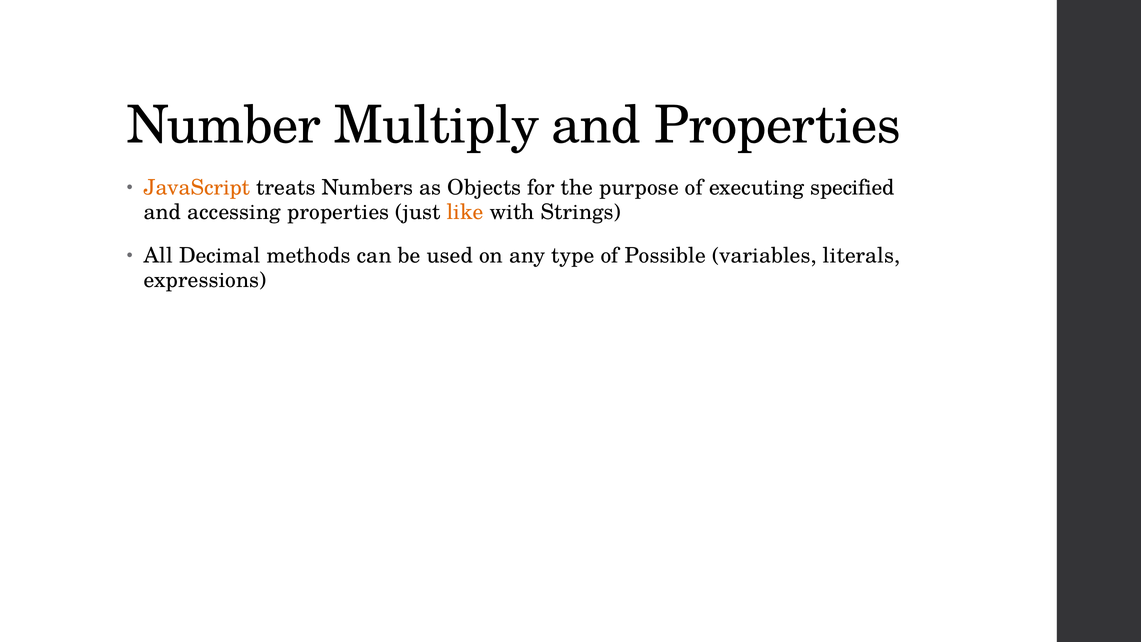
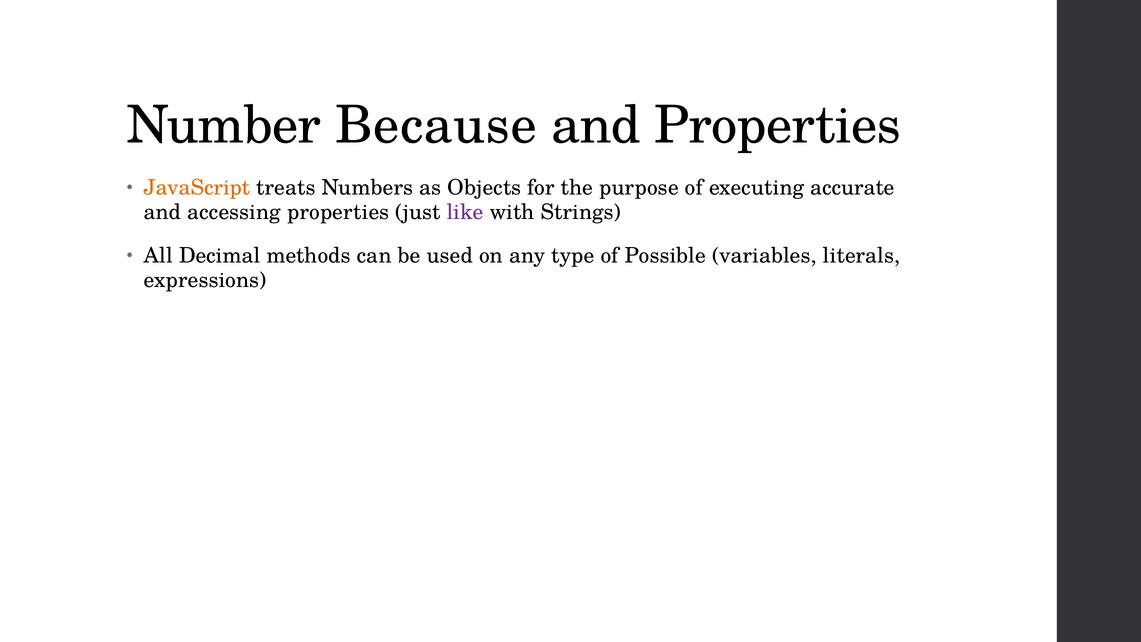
Multiply: Multiply -> Because
specified: specified -> accurate
like colour: orange -> purple
